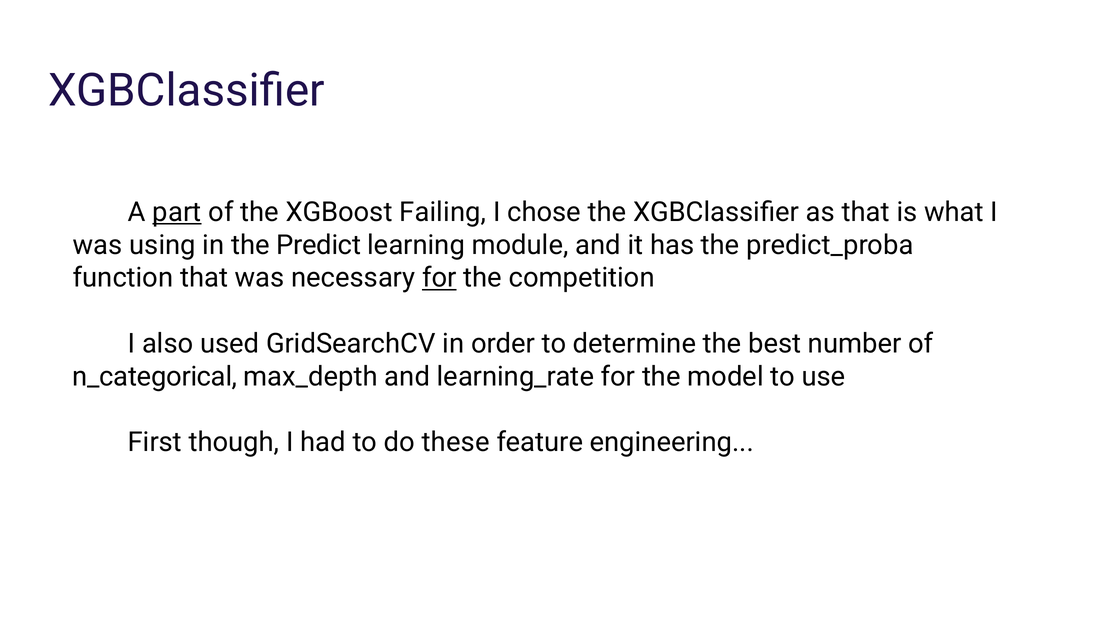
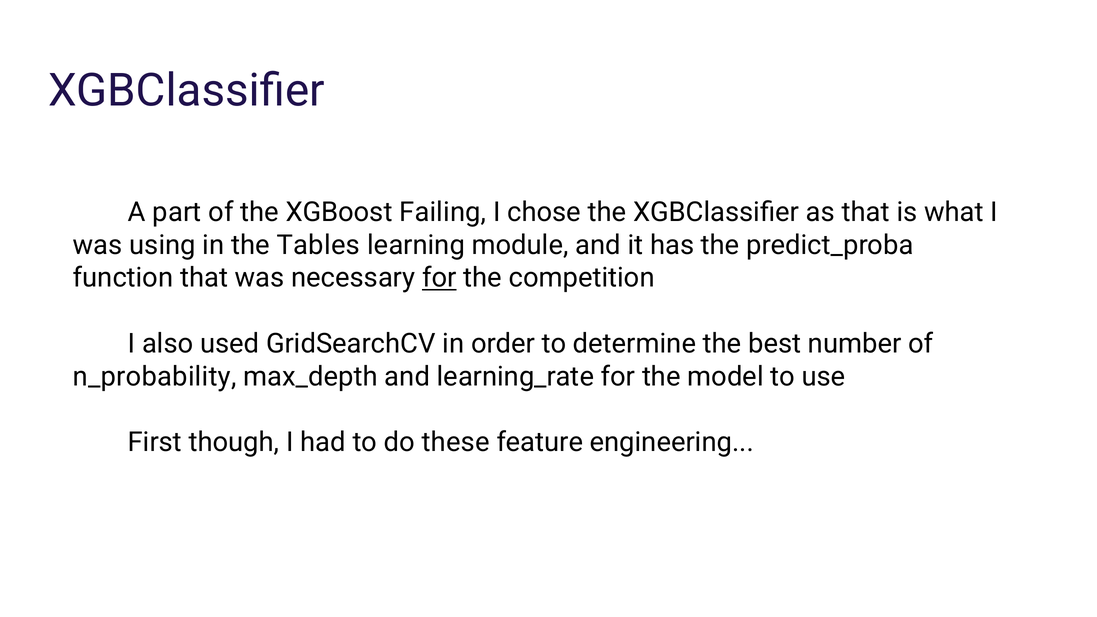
part underline: present -> none
Predict: Predict -> Tables
n_categorical: n_categorical -> n_probability
